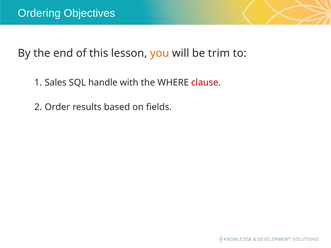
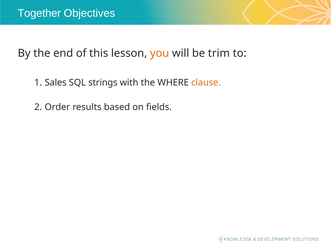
Ordering: Ordering -> Together
handle: handle -> strings
clause colour: red -> orange
